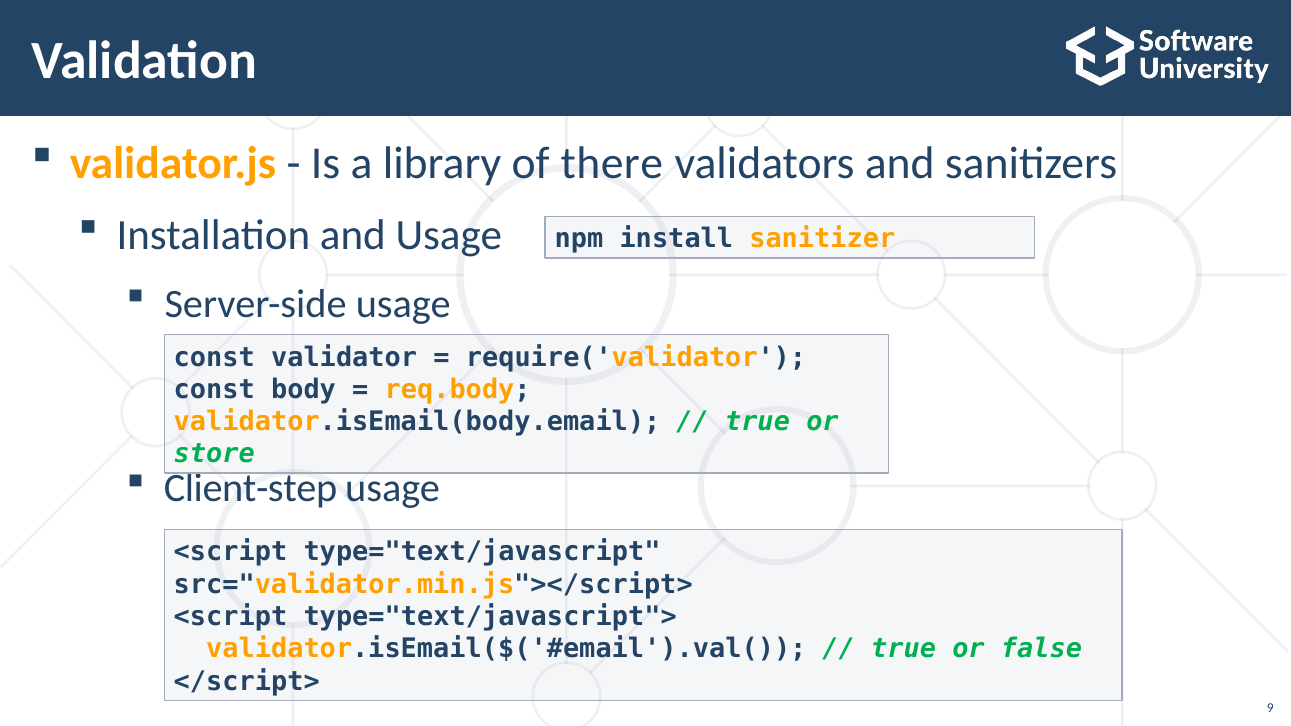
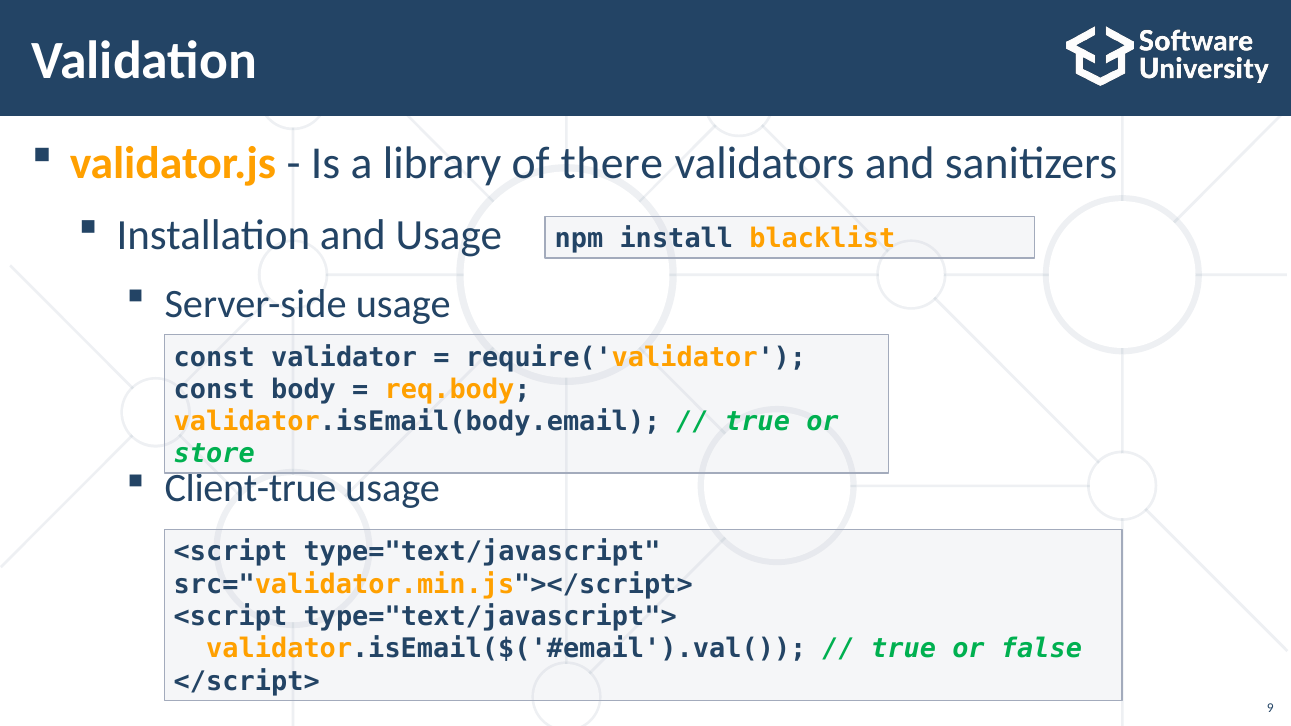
sanitizer: sanitizer -> blacklist
Client-step: Client-step -> Client-true
